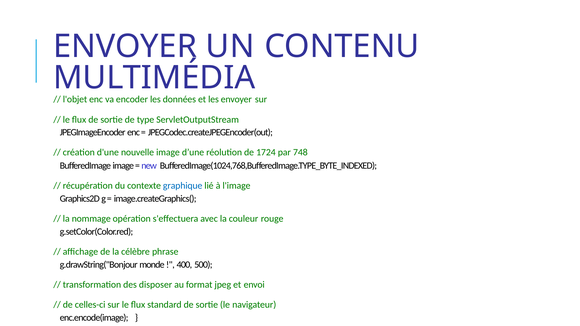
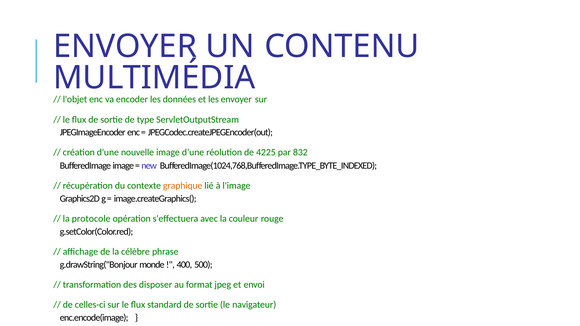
1724: 1724 -> 4225
748: 748 -> 832
graphique colour: blue -> orange
nommage: nommage -> protocole
